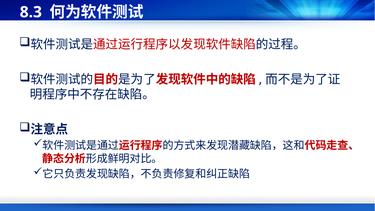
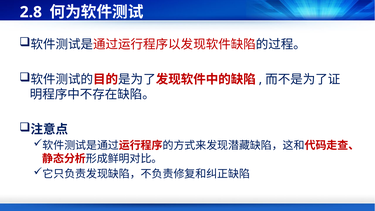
8.3: 8.3 -> 2.8
